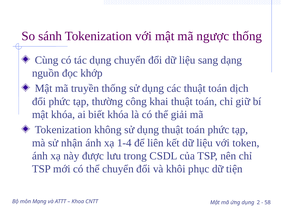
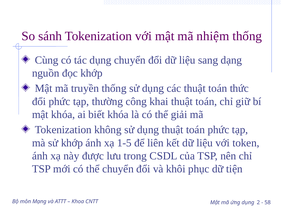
ngược: ngược -> nhiệm
dịch: dịch -> thức
sử nhận: nhận -> khớp
1-4: 1-4 -> 1-5
